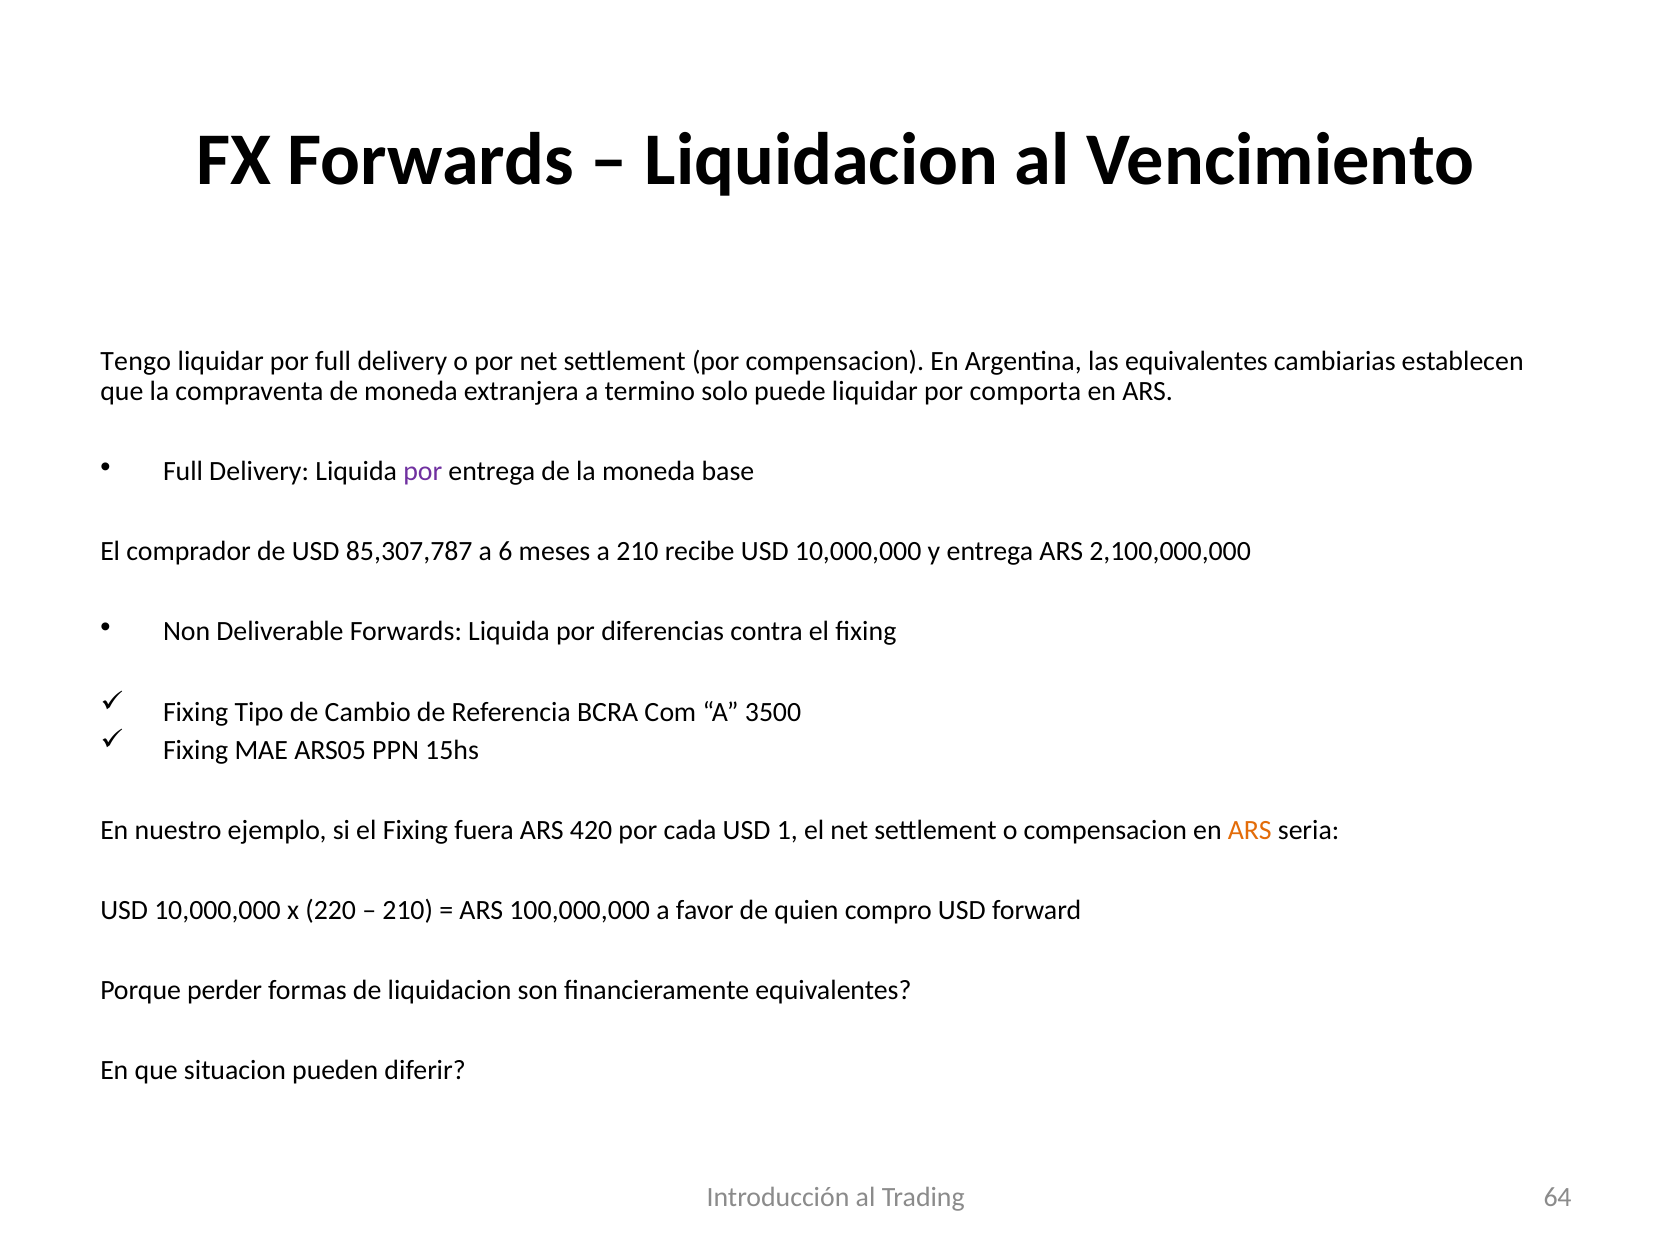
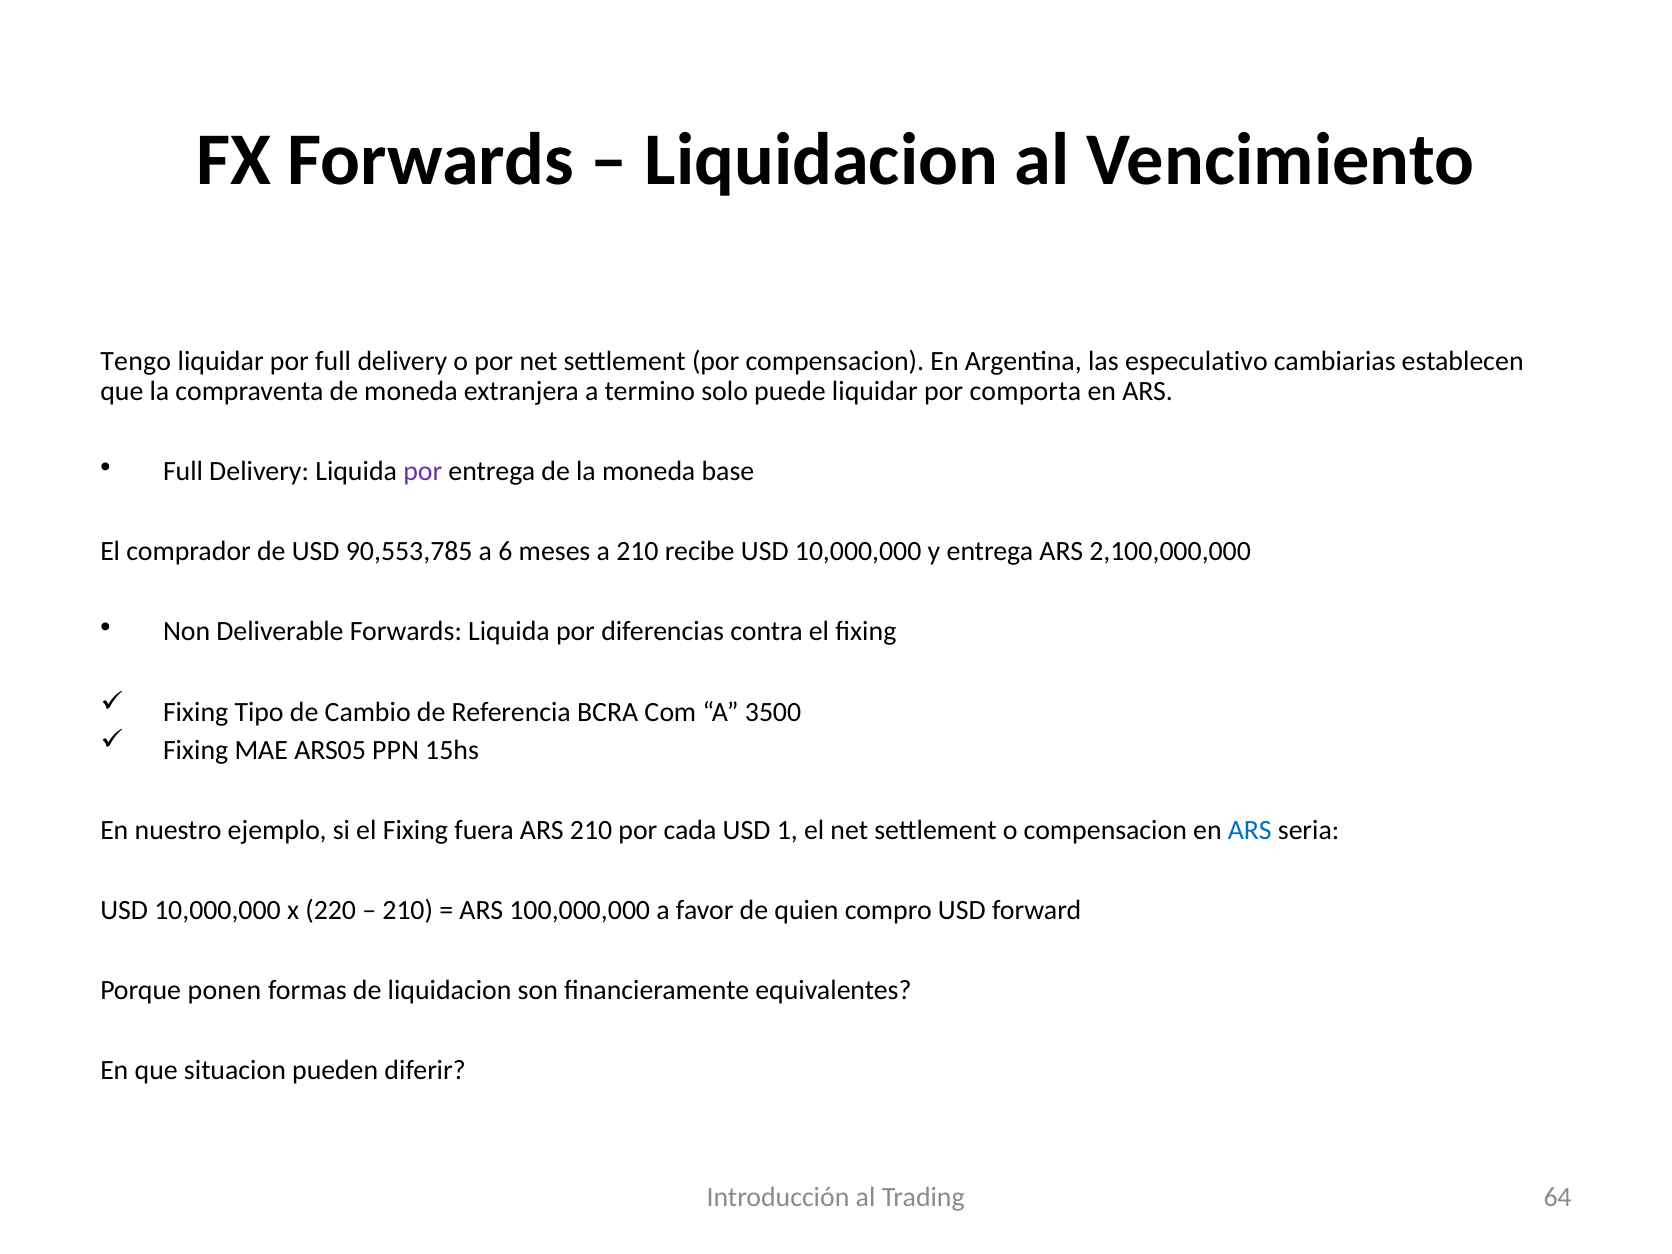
las equivalentes: equivalentes -> especulativo
85,307,787: 85,307,787 -> 90,553,785
ARS 420: 420 -> 210
ARS at (1250, 830) colour: orange -> blue
perder: perder -> ponen
